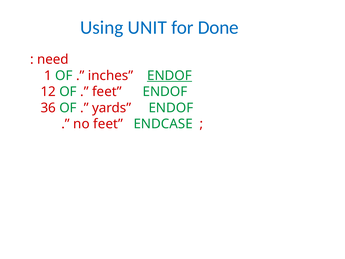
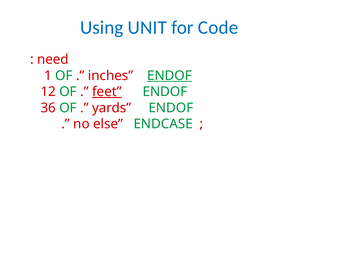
Done: Done -> Code
feet at (107, 92) underline: none -> present
no feet: feet -> else
